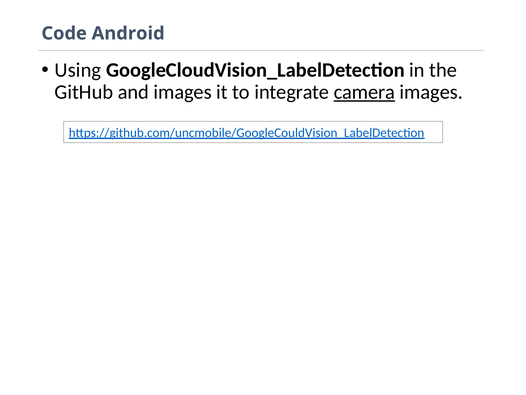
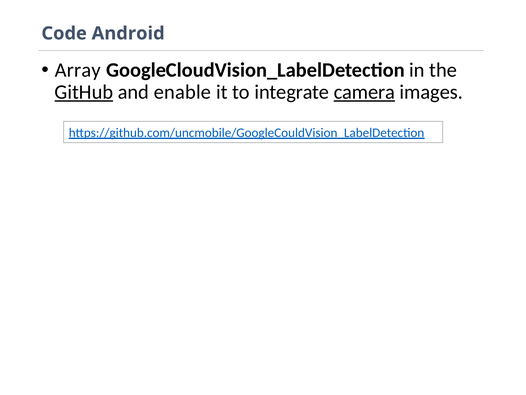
Using: Using -> Array
GitHub underline: none -> present
and images: images -> enable
